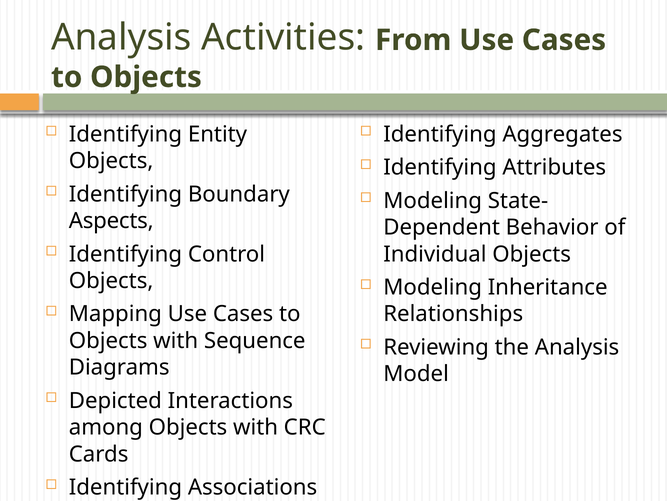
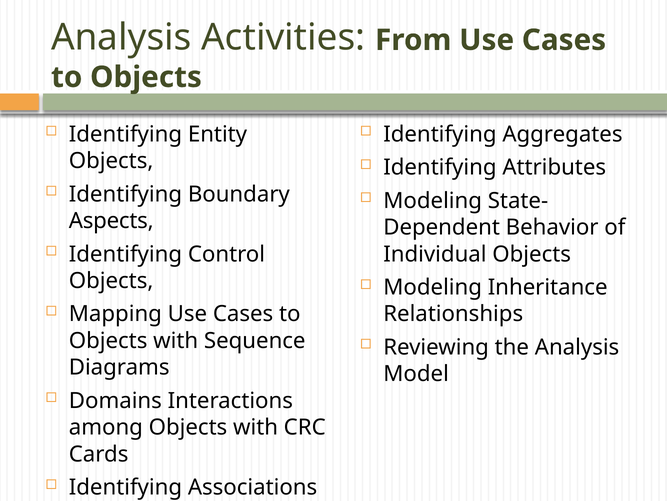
Depicted: Depicted -> Domains
